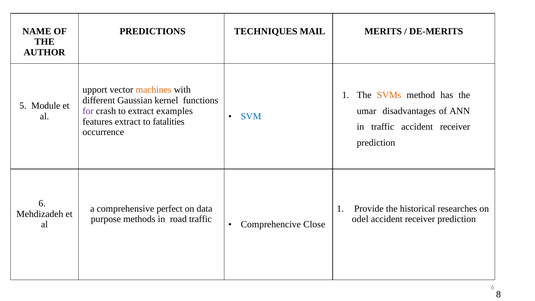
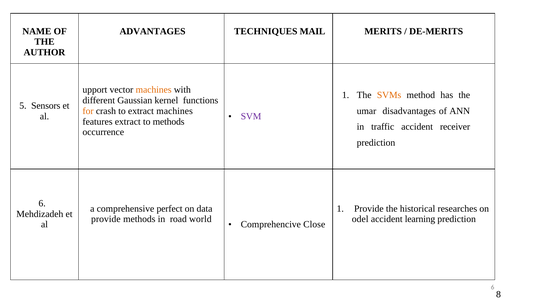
PREDICTIONS: PREDICTIONS -> ADVANTAGES
Module: Module -> Sensors
for colour: purple -> orange
extract examples: examples -> machines
SVM colour: blue -> purple
to fatalities: fatalities -> methods
purpose at (106, 219): purpose -> provide
road traffic: traffic -> world
receiver at (420, 219): receiver -> learning
